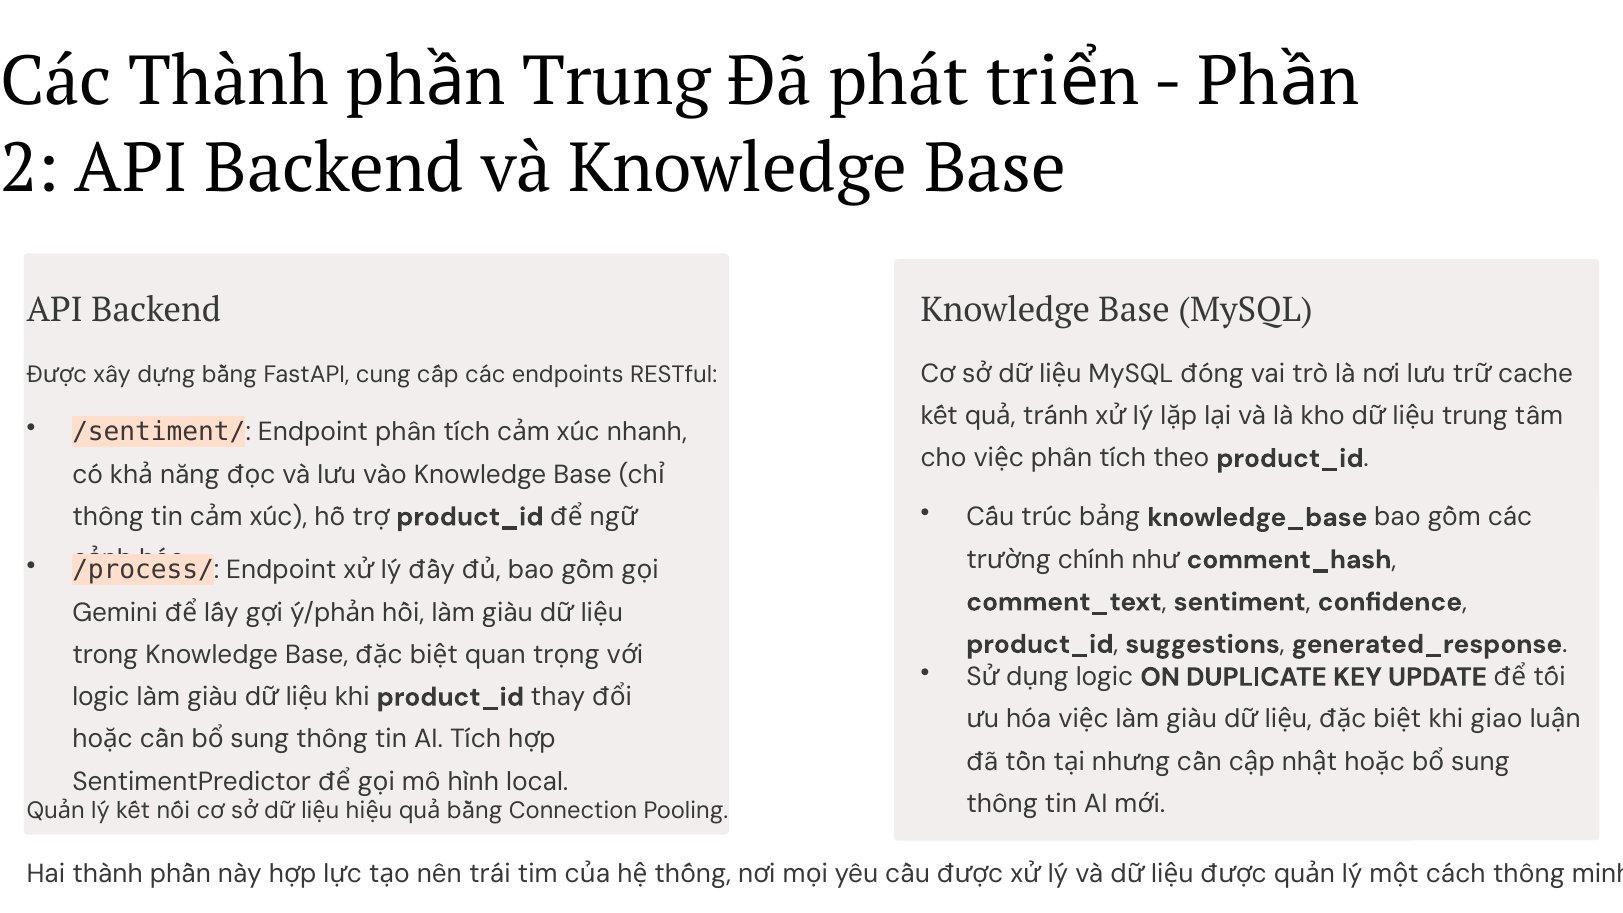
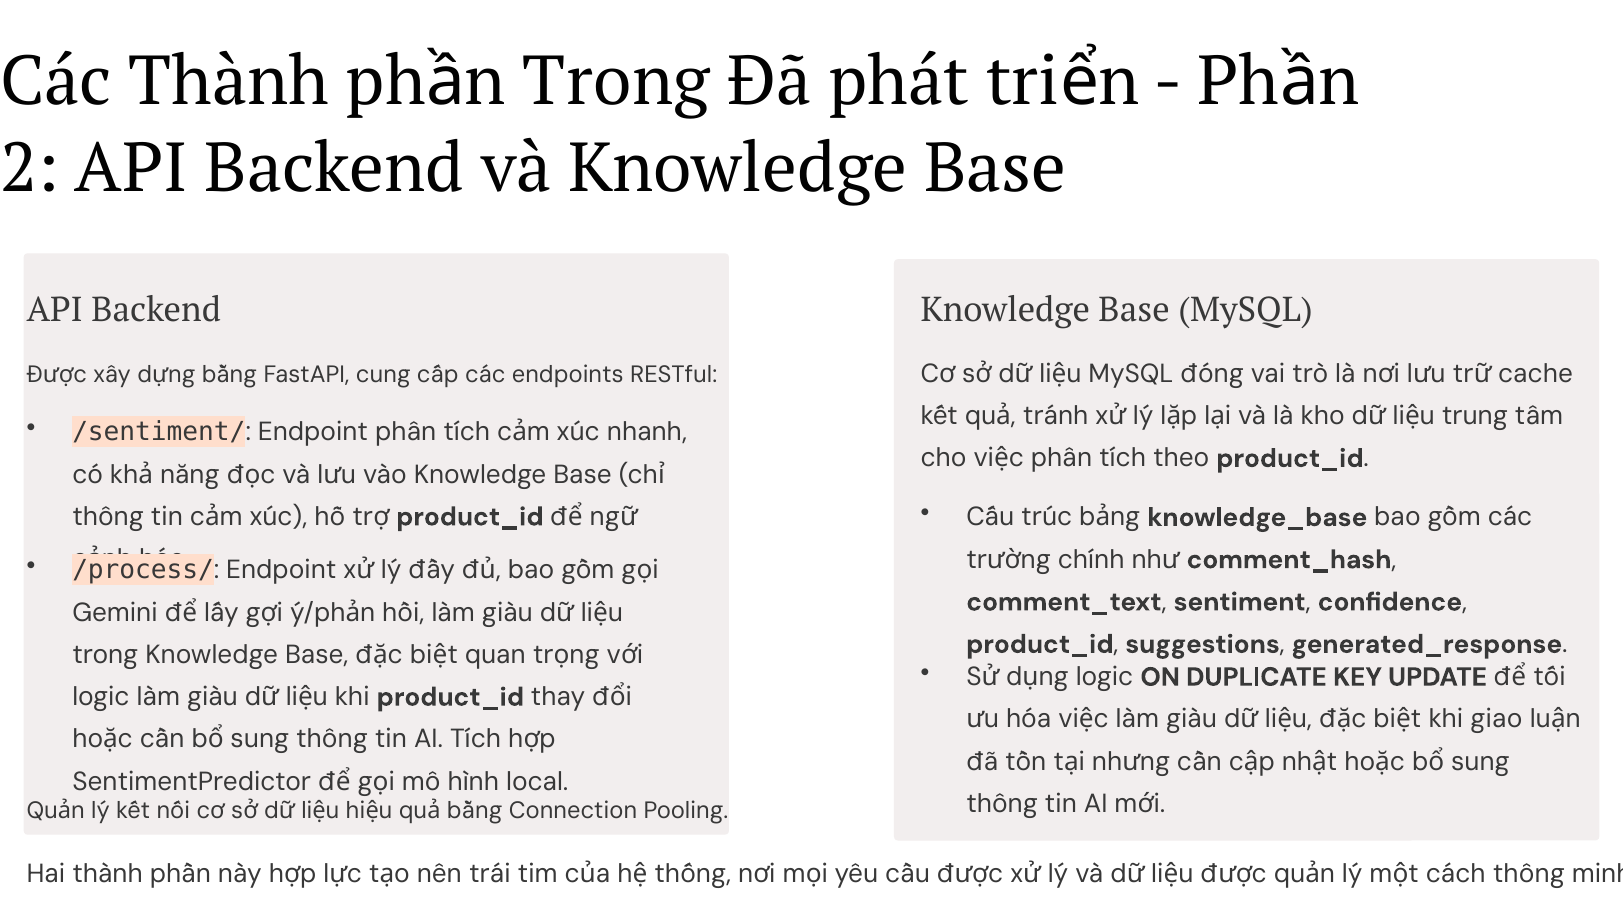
Trung at (617, 82): Trung -> Trong
